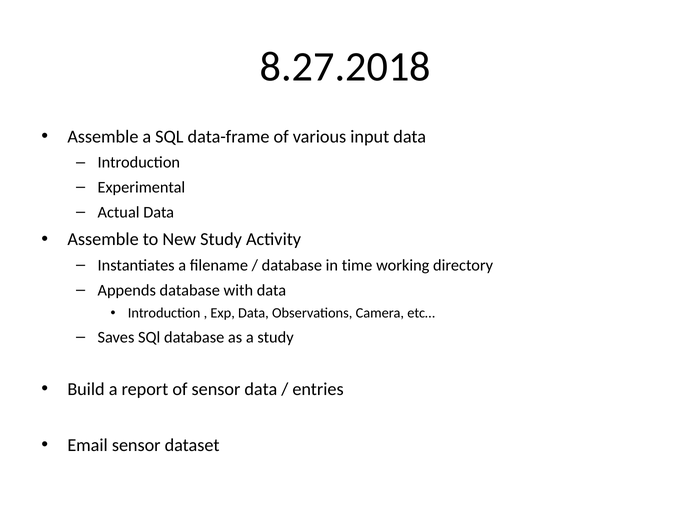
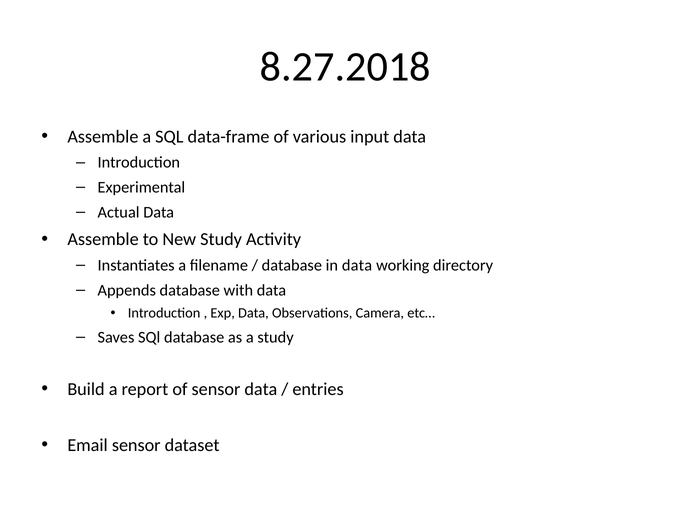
in time: time -> data
